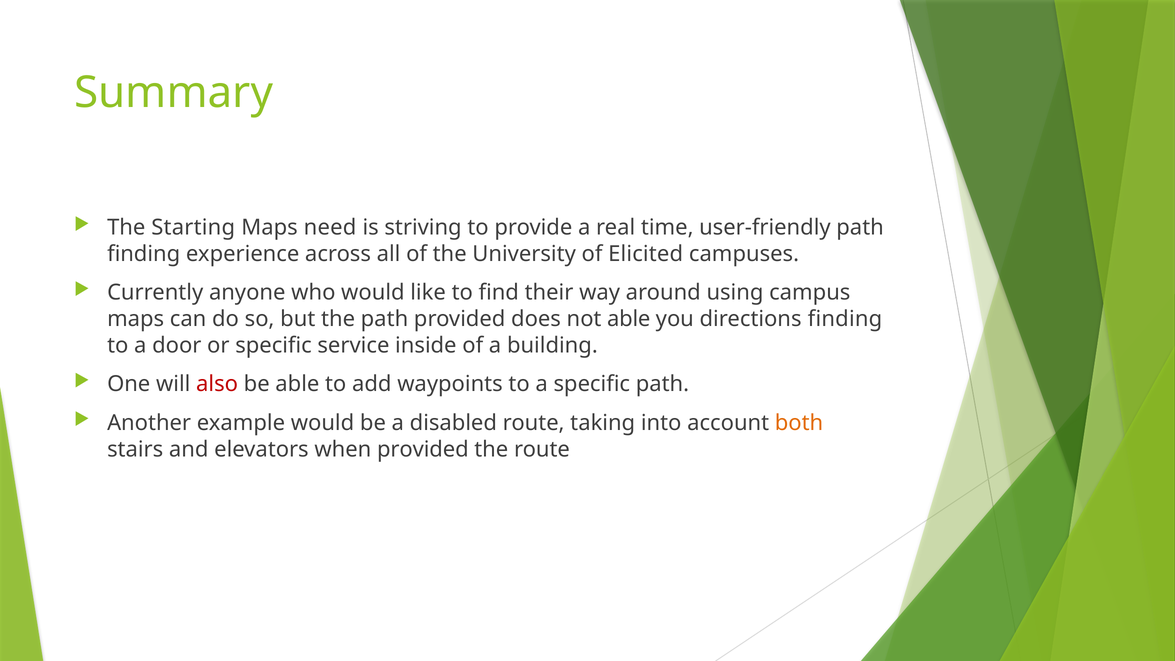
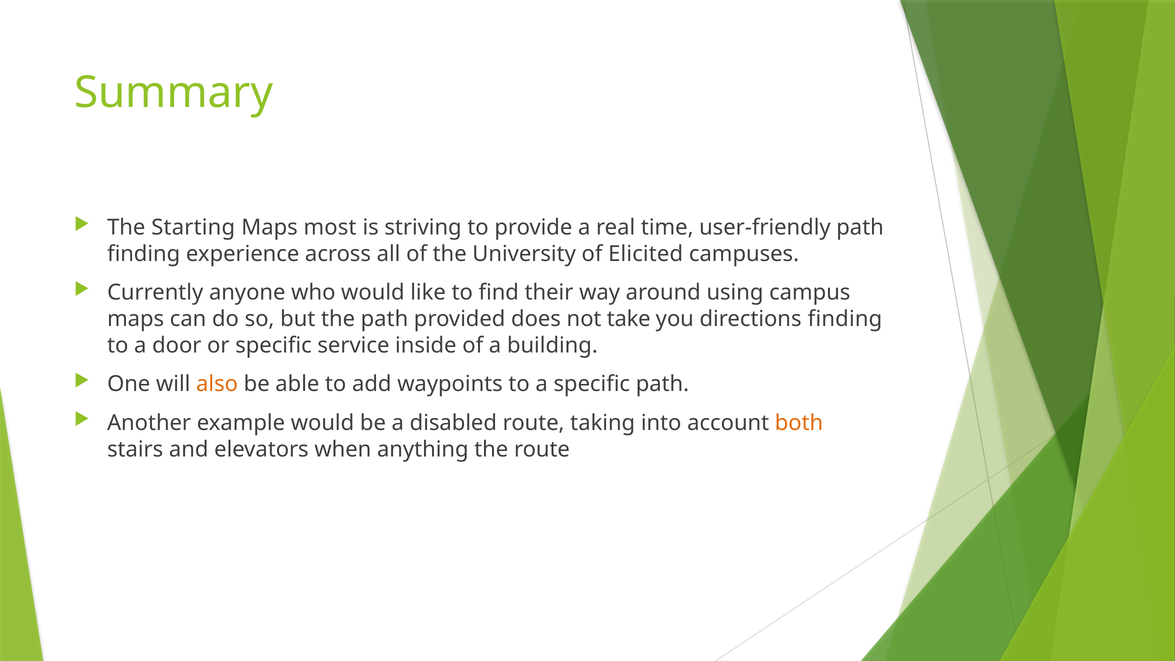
need: need -> most
not able: able -> take
also colour: red -> orange
when provided: provided -> anything
